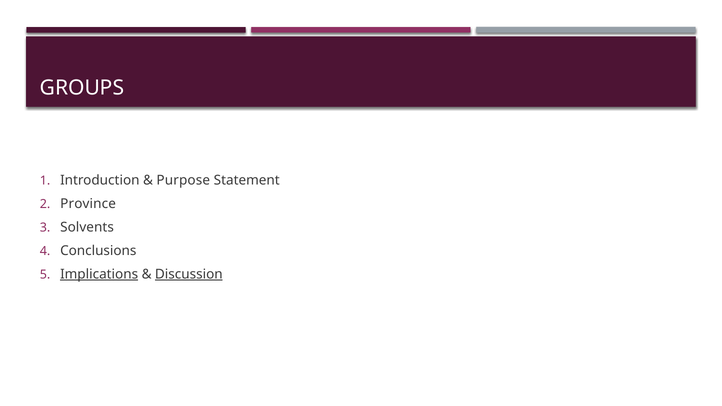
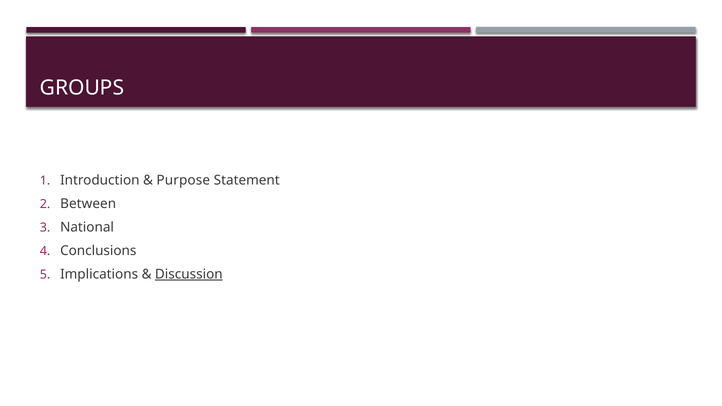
Province: Province -> Between
Solvents: Solvents -> National
Implications underline: present -> none
